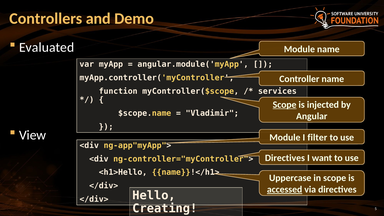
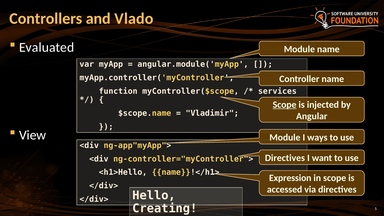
Demo: Demo -> Vlado
filter: filter -> ways
Uppercase: Uppercase -> Expression
accessed underline: present -> none
